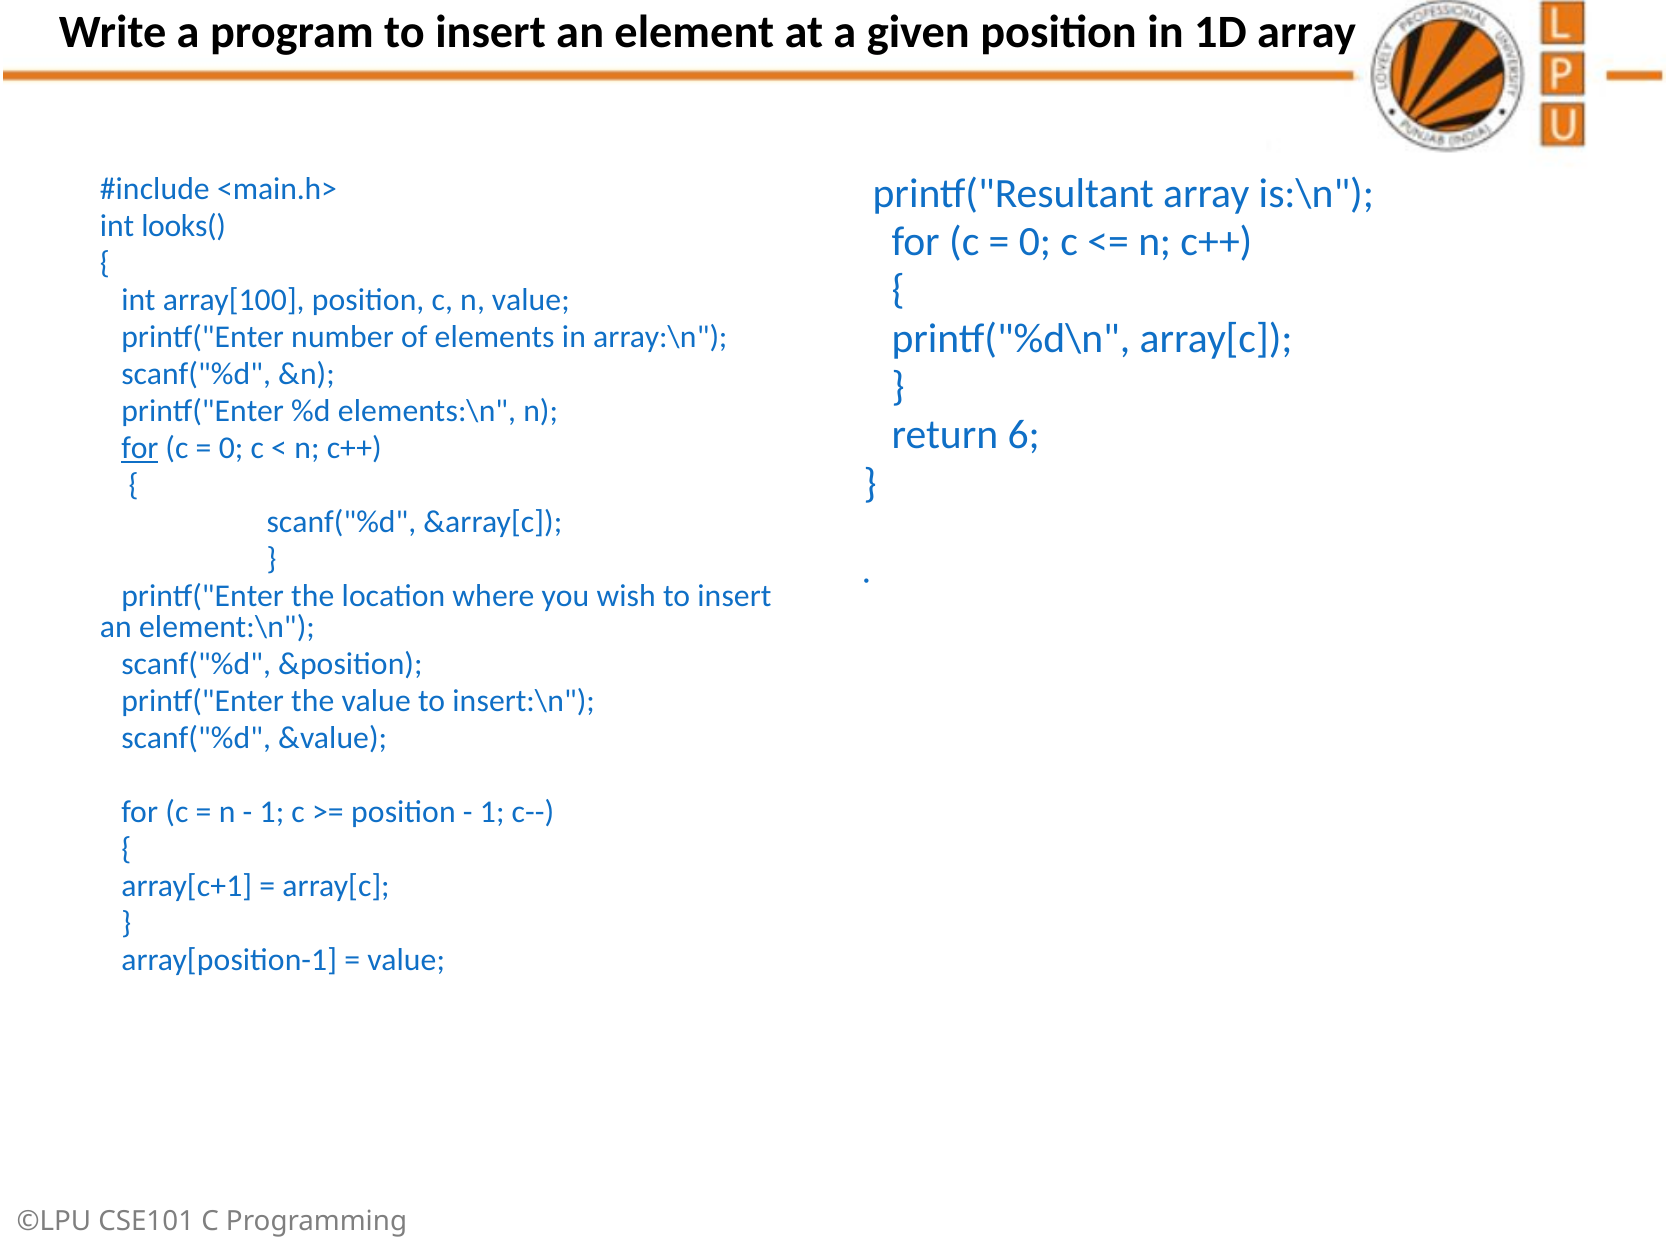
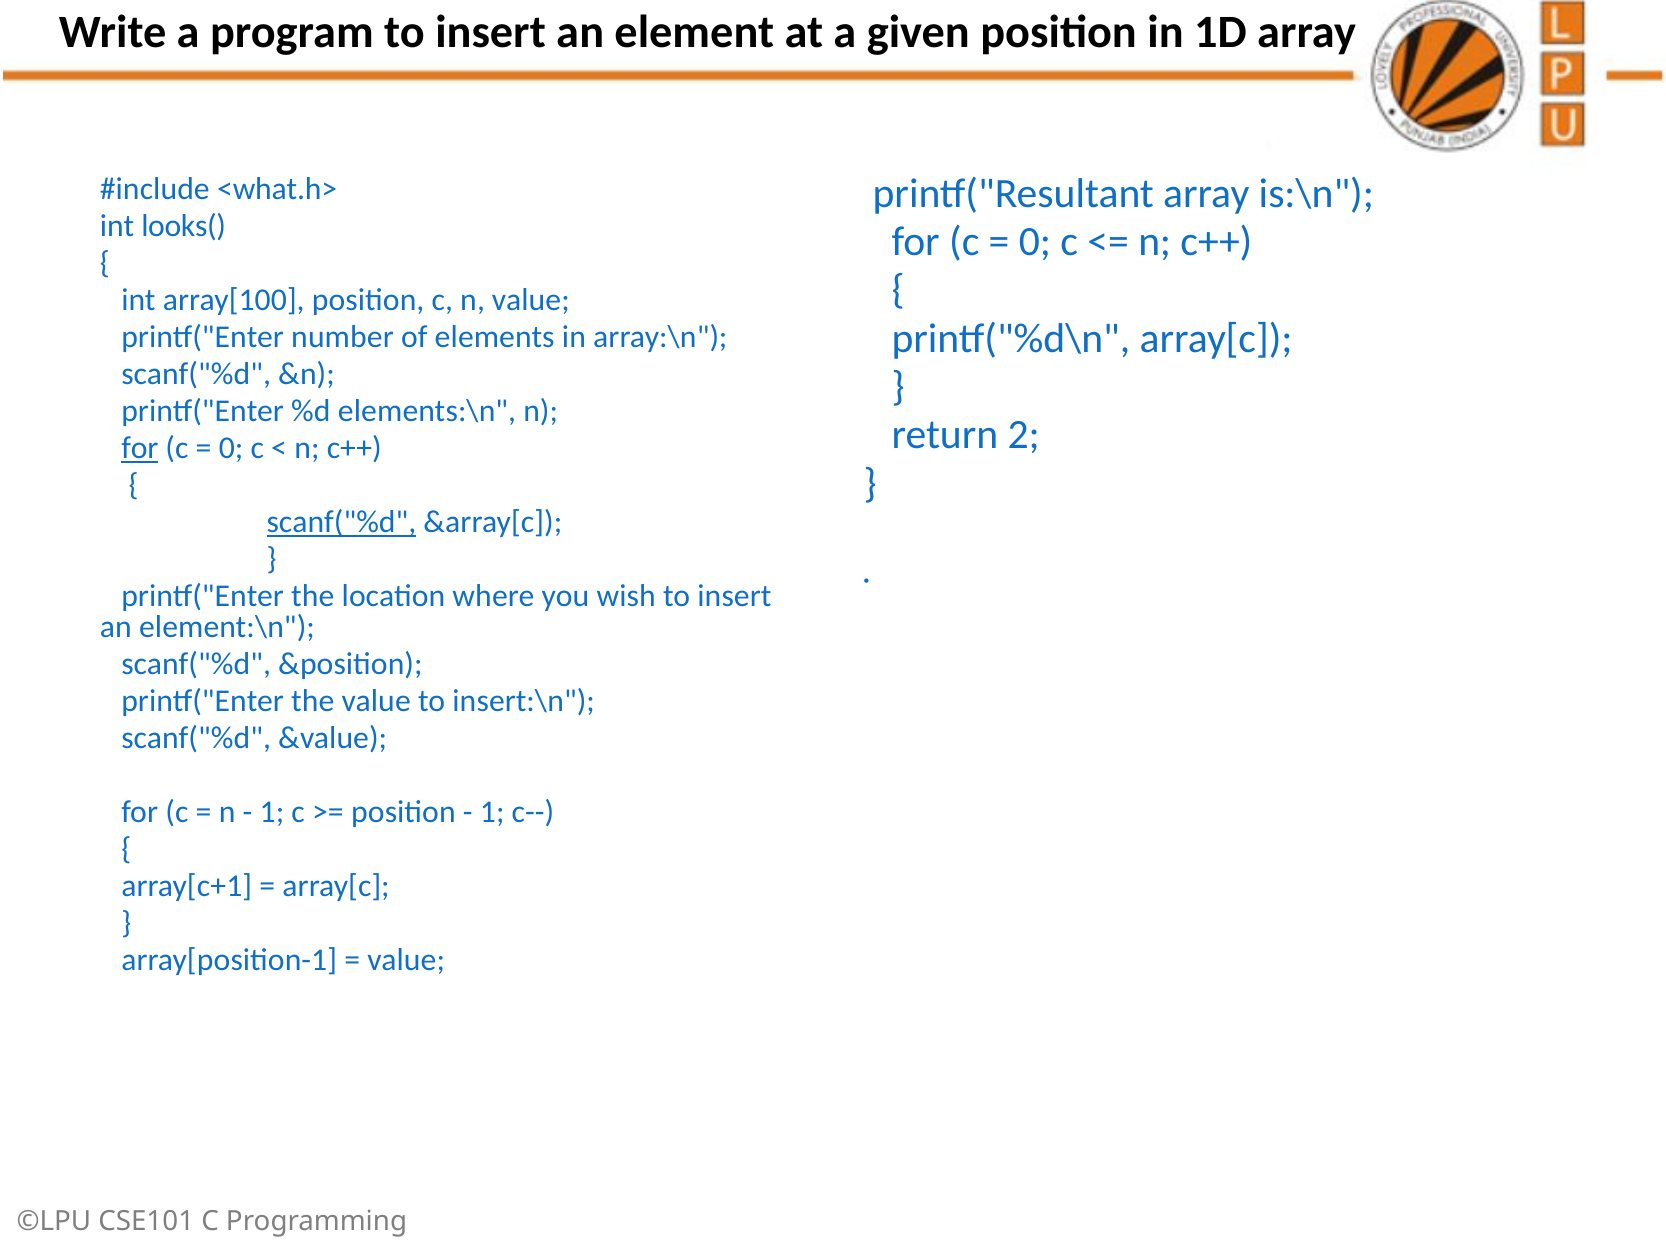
<main.h>: <main.h> -> <what.h>
6: 6 -> 2
scanf("%d at (341, 522) underline: none -> present
